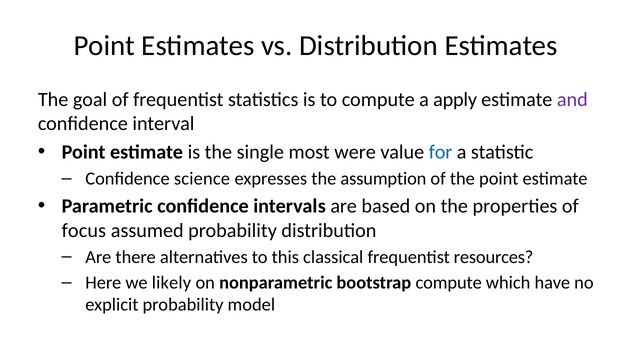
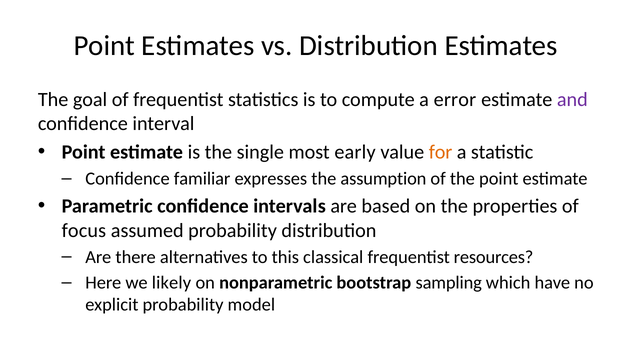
apply: apply -> error
were: were -> early
for colour: blue -> orange
science: science -> familiar
bootstrap compute: compute -> sampling
